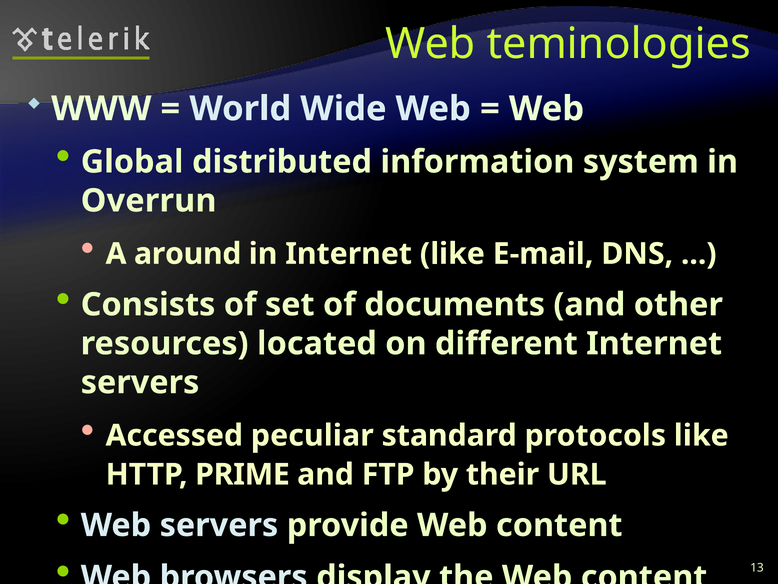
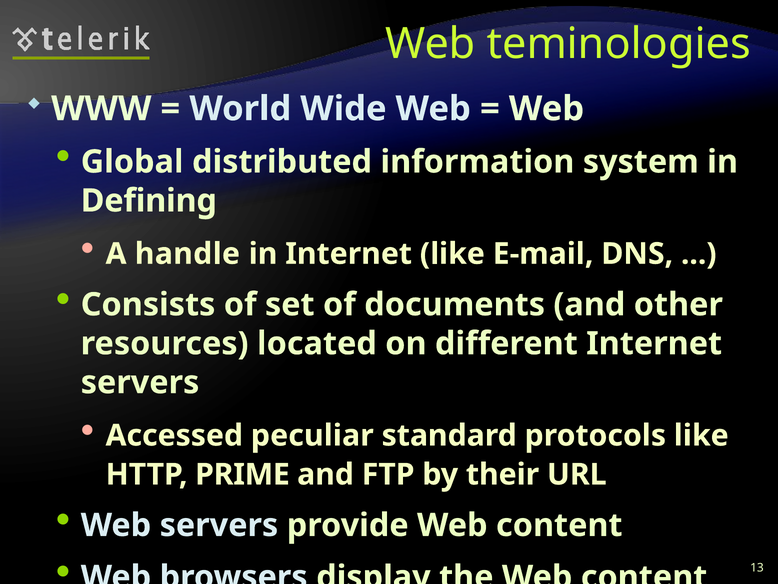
Overrun: Overrun -> Defining
around: around -> handle
